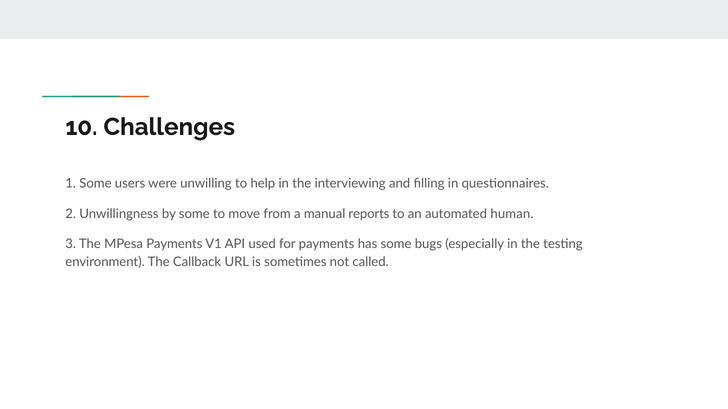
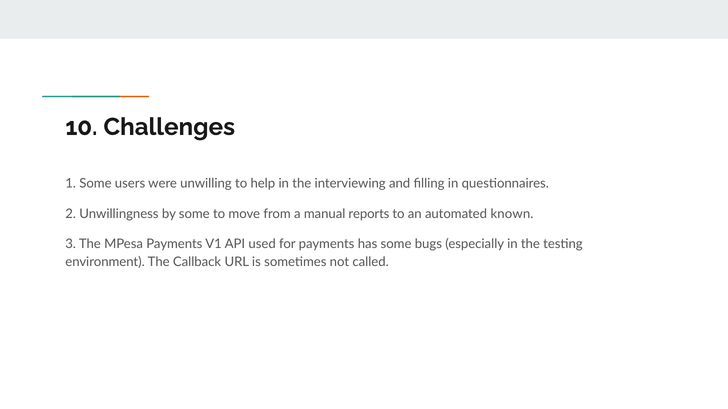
human: human -> known
